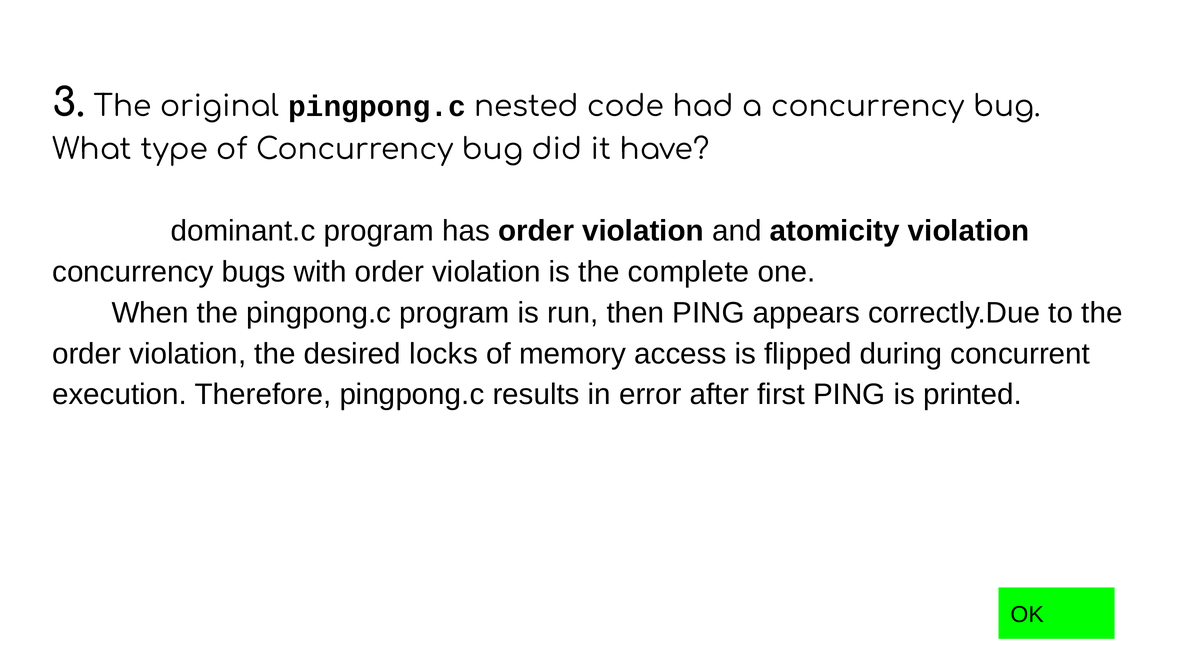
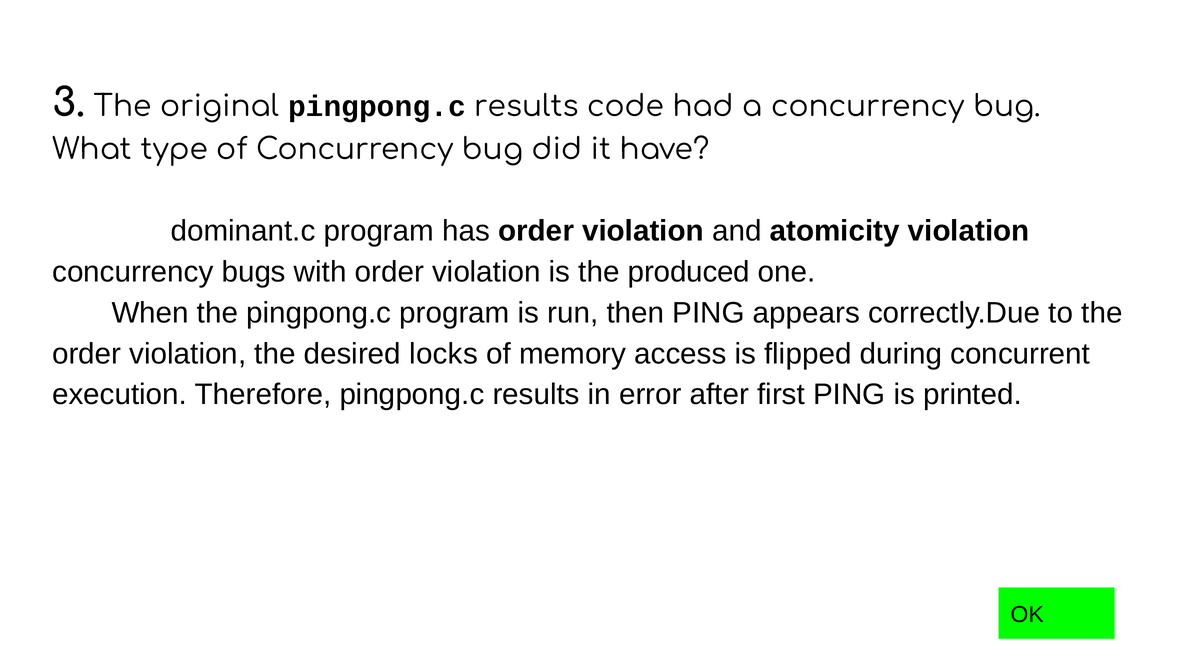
original pingpong.c nested: nested -> results
complete: complete -> produced
